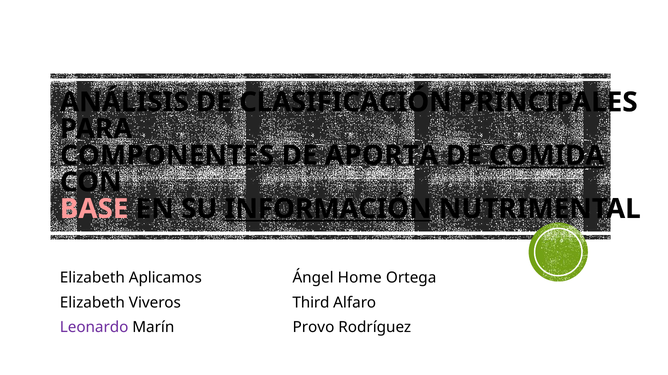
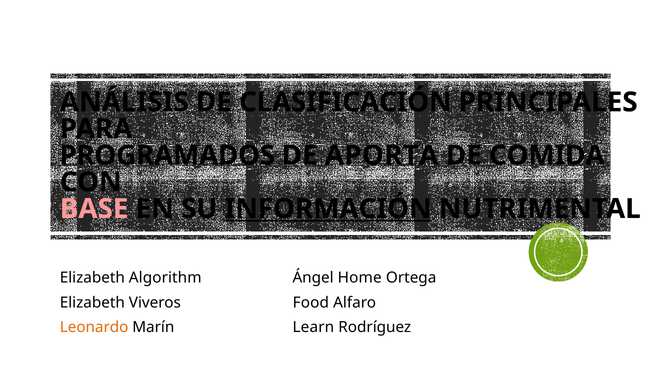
COMPONENTES: COMPONENTES -> PROGRAMADOS
COMIDA underline: present -> none
Aplicamos: Aplicamos -> Algorithm
Third: Third -> Food
Leonardo colour: purple -> orange
Provo: Provo -> Learn
